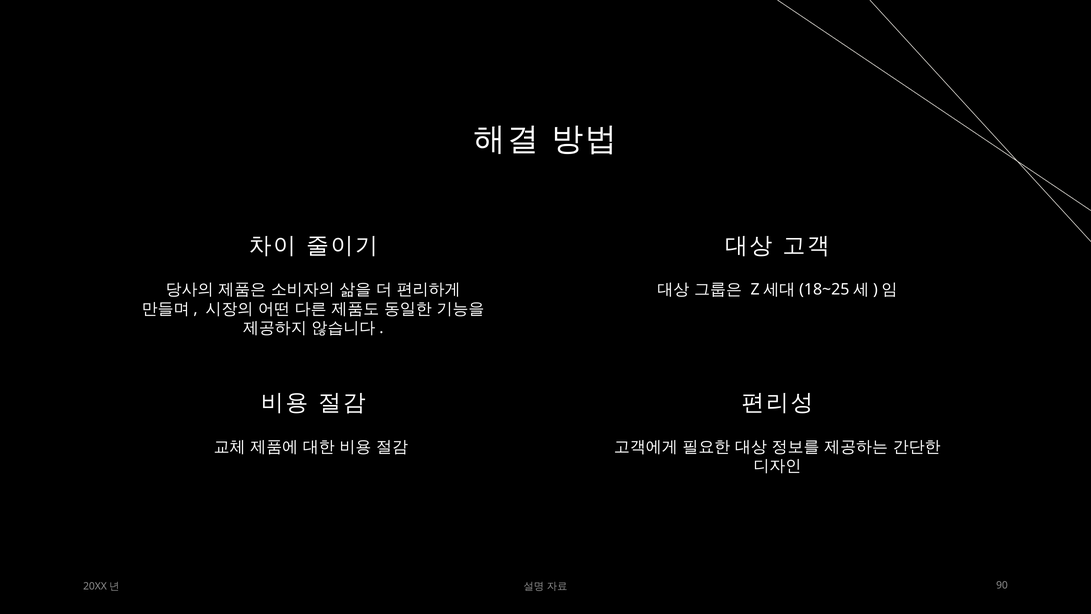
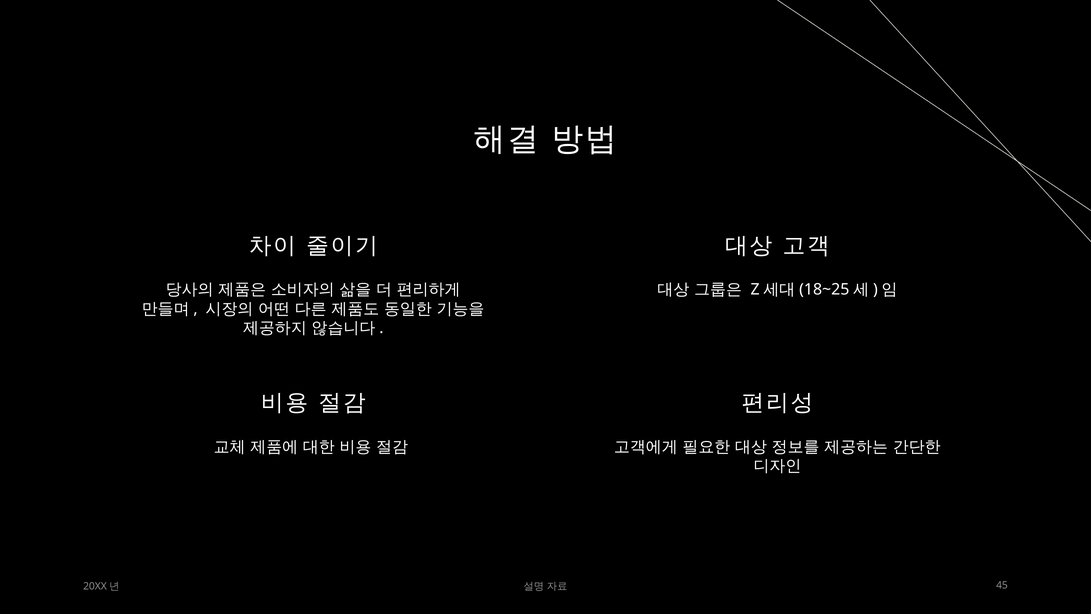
90: 90 -> 45
